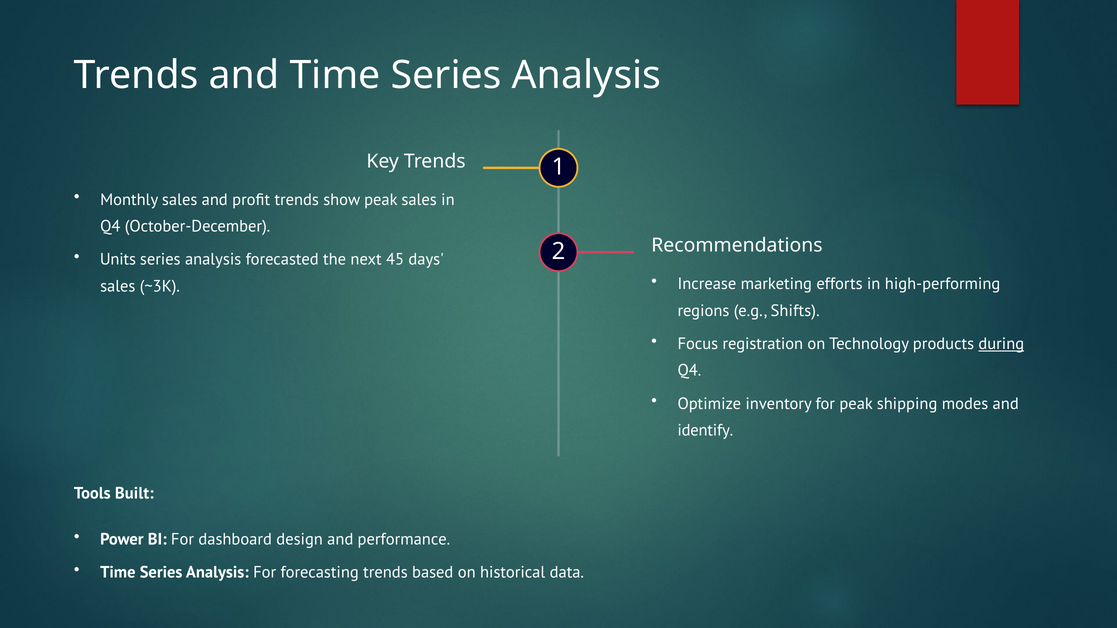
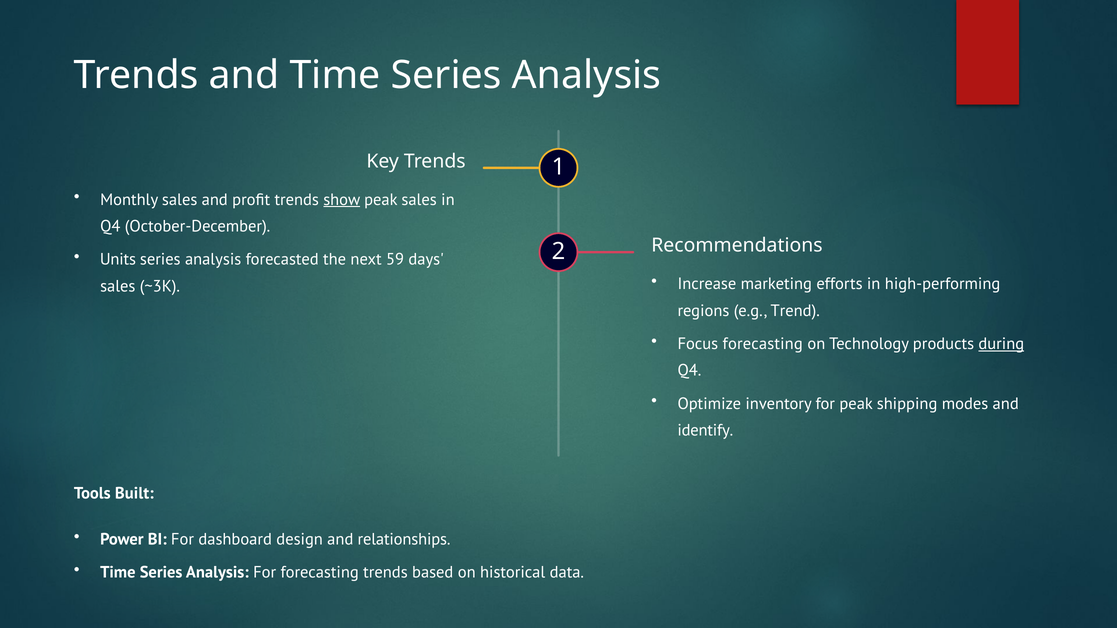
show underline: none -> present
45: 45 -> 59
Shifts: Shifts -> Trend
Focus registration: registration -> forecasting
performance: performance -> relationships
